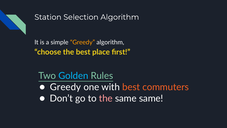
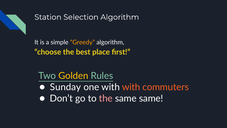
Golden colour: light blue -> yellow
Greedy at (65, 87): Greedy -> Sunday
with best: best -> with
